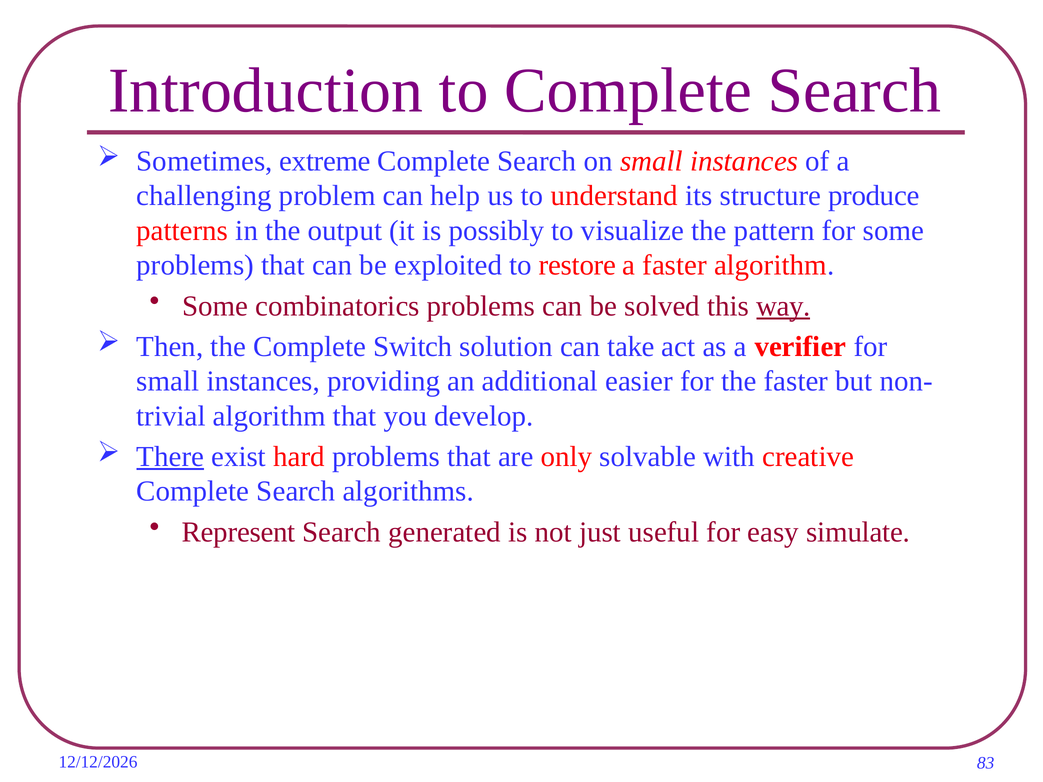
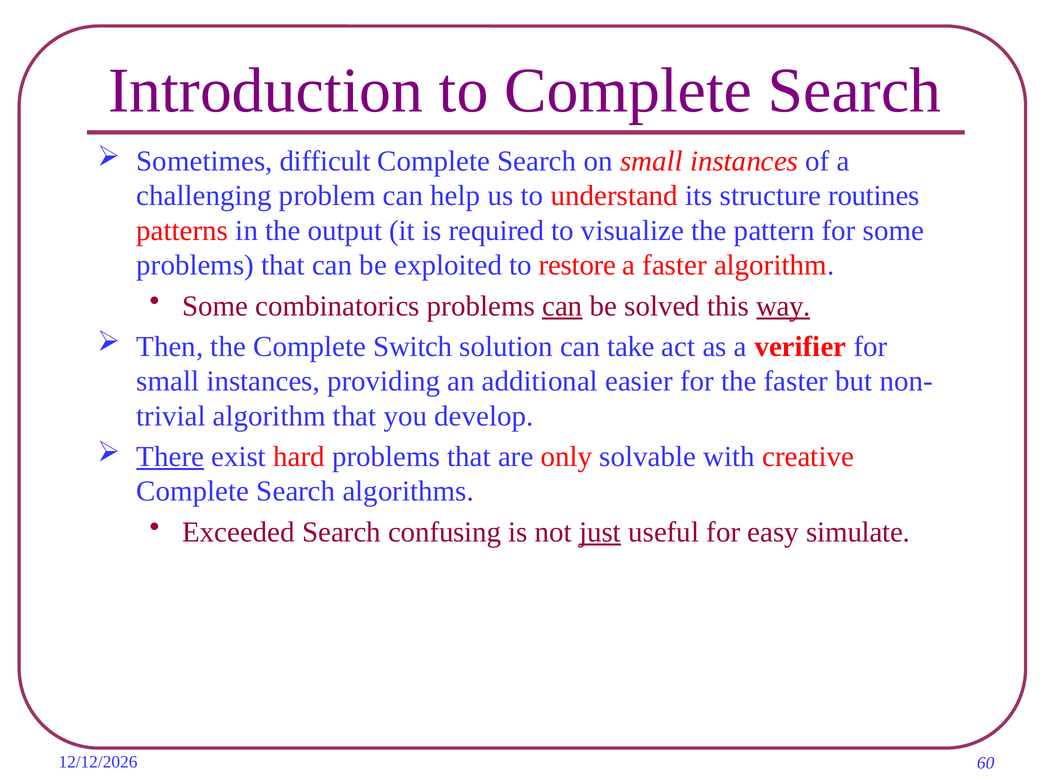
extreme: extreme -> difficult
produce: produce -> routines
possibly: possibly -> required
can at (562, 306) underline: none -> present
Represent: Represent -> Exceeded
generated: generated -> confusing
just underline: none -> present
83: 83 -> 60
